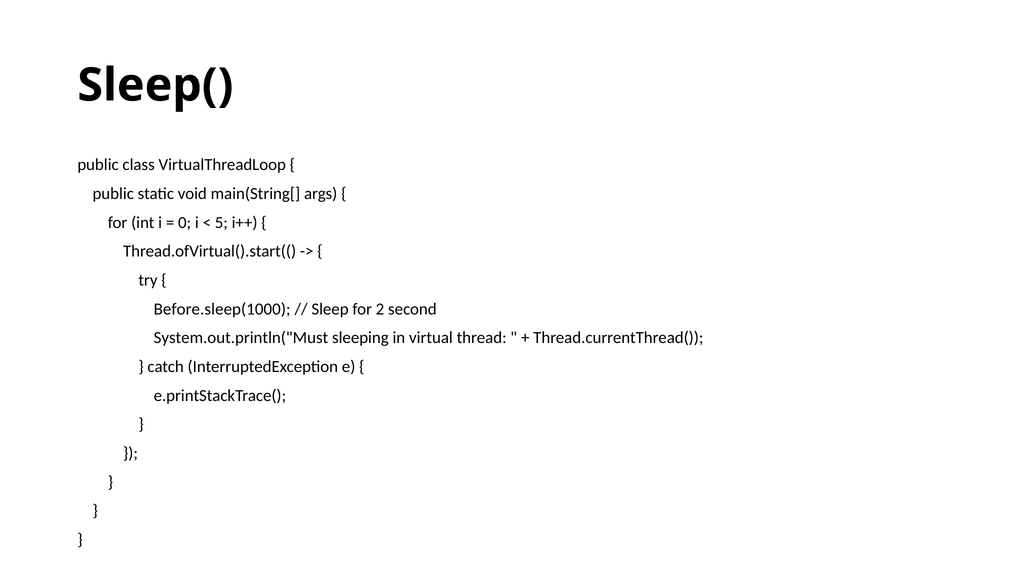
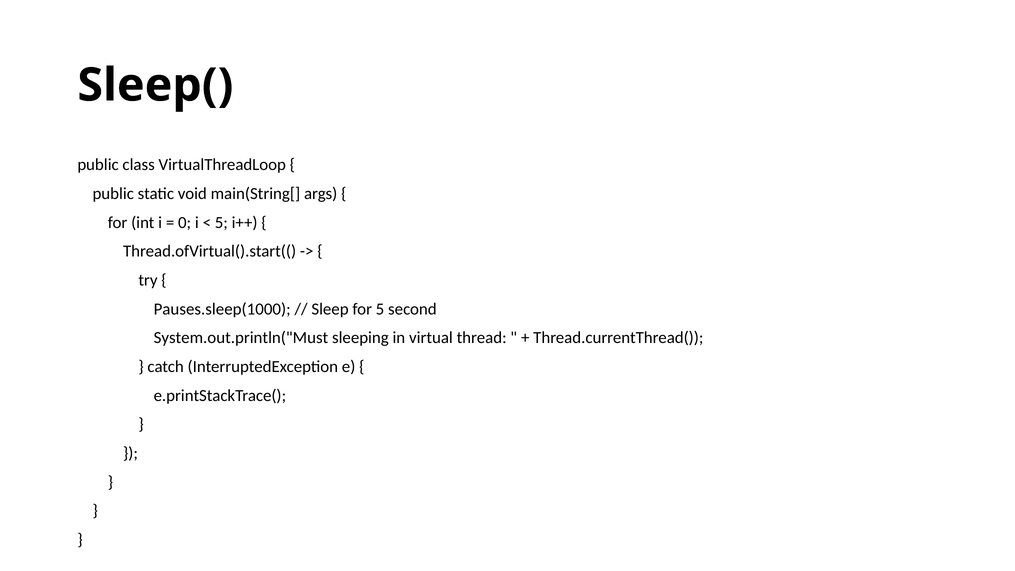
Before.sleep(1000: Before.sleep(1000 -> Pauses.sleep(1000
for 2: 2 -> 5
